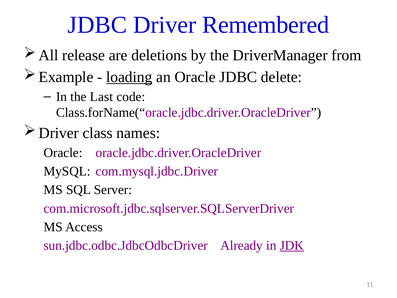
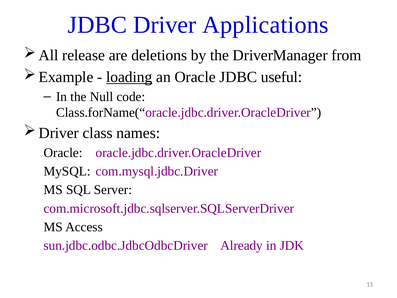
Remembered: Remembered -> Applications
delete: delete -> useful
Last: Last -> Null
JDK underline: present -> none
